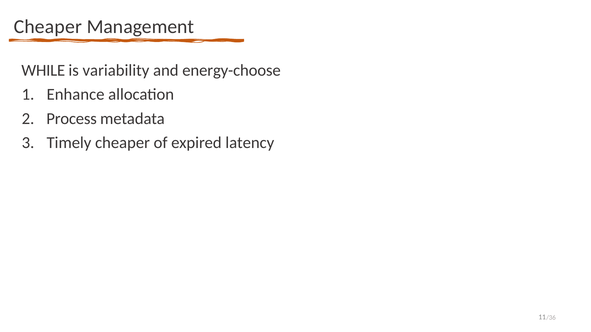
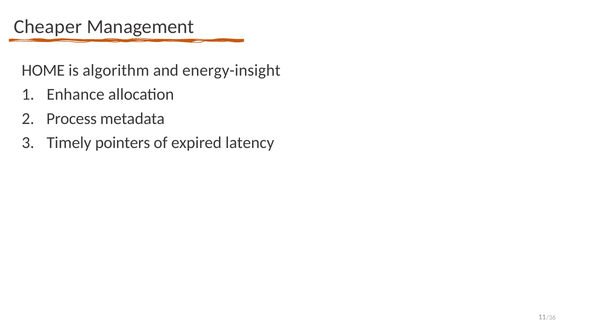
WHILE: WHILE -> HOME
variability: variability -> algorithm
energy-choose: energy-choose -> energy-insight
Timely cheaper: cheaper -> pointers
